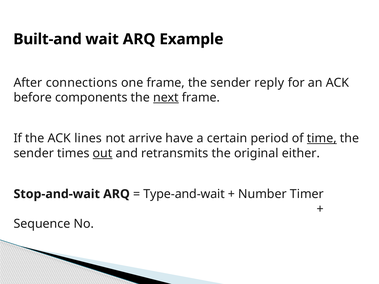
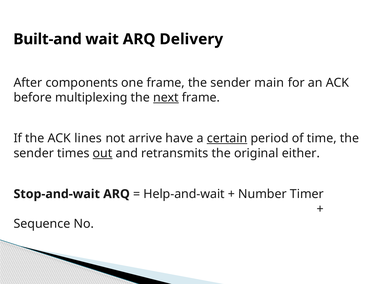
Example: Example -> Delivery
connections: connections -> components
reply: reply -> main
components: components -> multiplexing
certain underline: none -> present
time underline: present -> none
Type-and-wait: Type-and-wait -> Help-and-wait
